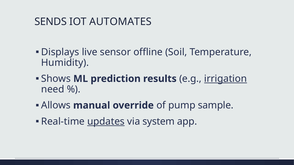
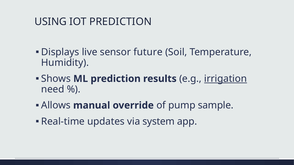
SENDS: SENDS -> USING
IOT AUTOMATES: AUTOMATES -> PREDICTION
offline: offline -> future
updates underline: present -> none
